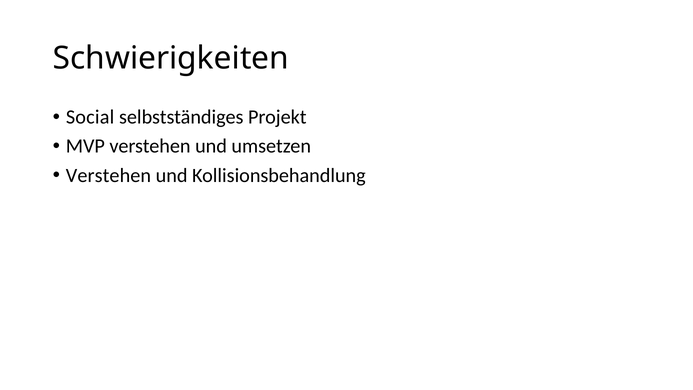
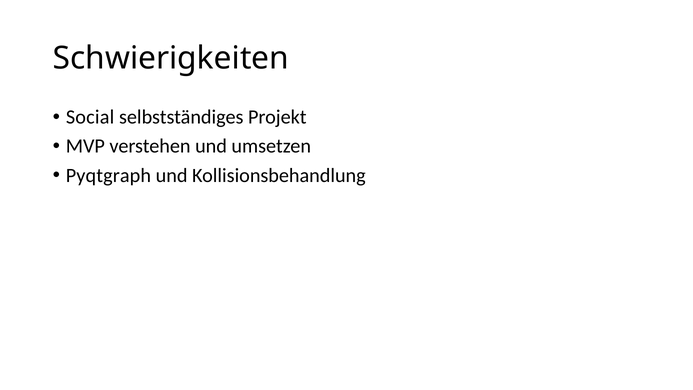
Verstehen at (108, 175): Verstehen -> Pyqtgraph
